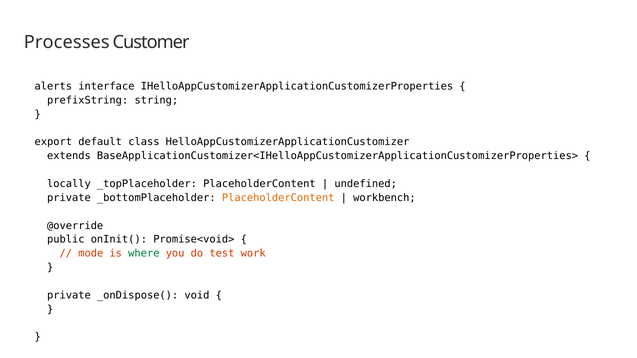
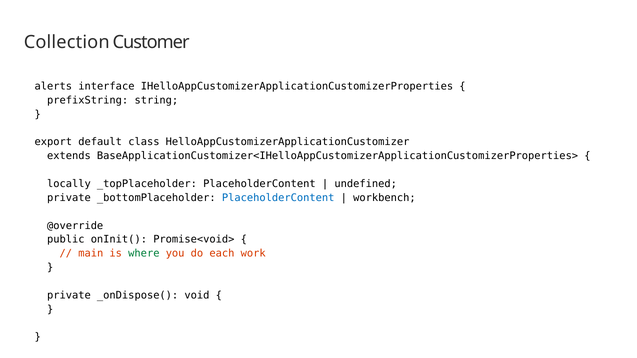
Processes: Processes -> Collection
PlaceholderContent at (278, 198) colour: orange -> blue
mode: mode -> main
test: test -> each
